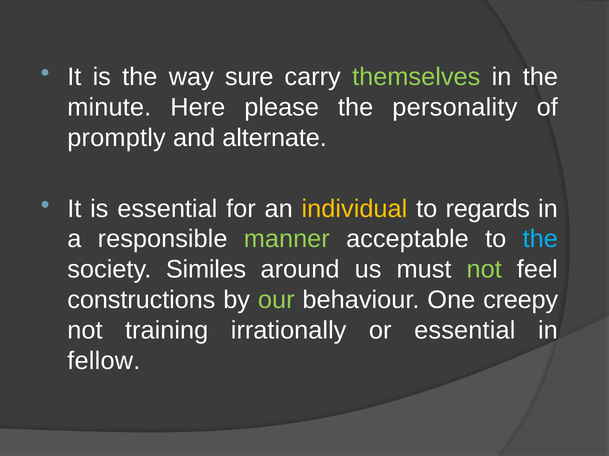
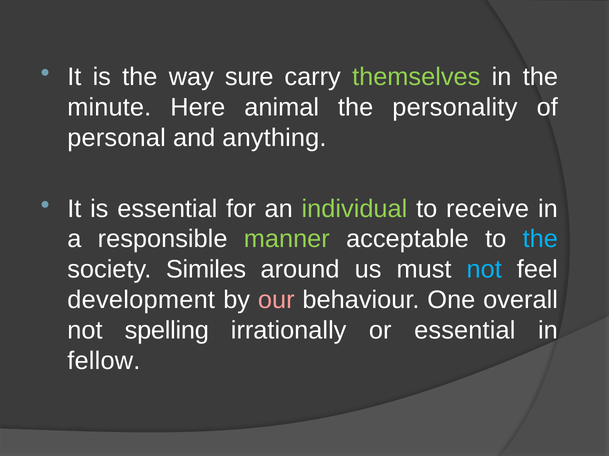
please: please -> animal
promptly: promptly -> personal
alternate: alternate -> anything
individual colour: yellow -> light green
regards: regards -> receive
not at (484, 270) colour: light green -> light blue
constructions: constructions -> development
our colour: light green -> pink
creepy: creepy -> overall
training: training -> spelling
